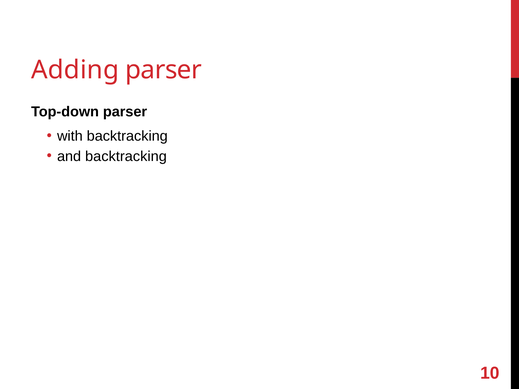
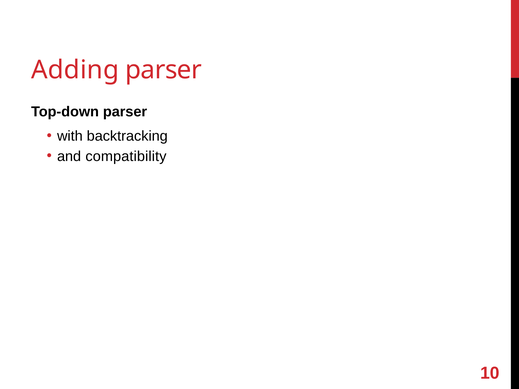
and backtracking: backtracking -> compatibility
